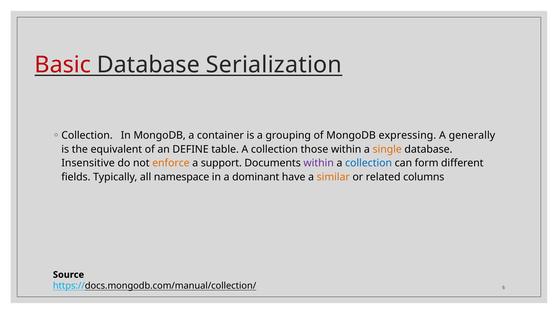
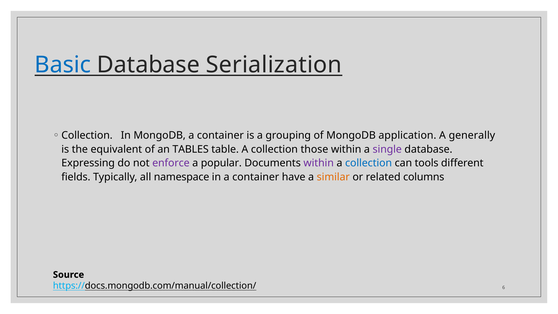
Basic colour: red -> blue
expressing: expressing -> application
DEFINE: DEFINE -> TABLES
single colour: orange -> purple
Insensitive: Insensitive -> Expressing
enforce colour: orange -> purple
support: support -> popular
form: form -> tools
in a dominant: dominant -> container
